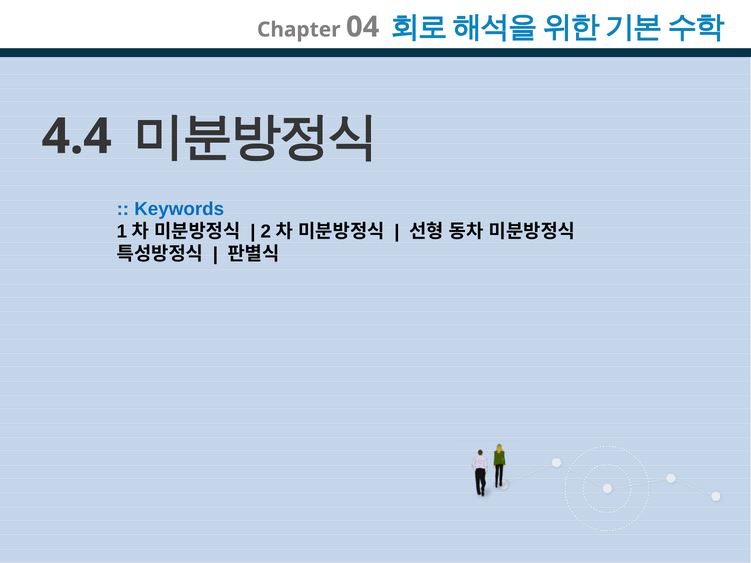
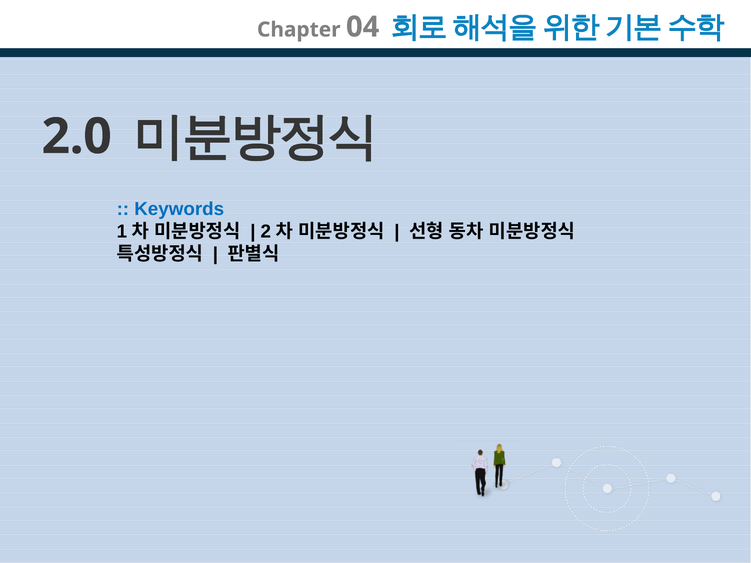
4.4: 4.4 -> 2.0
